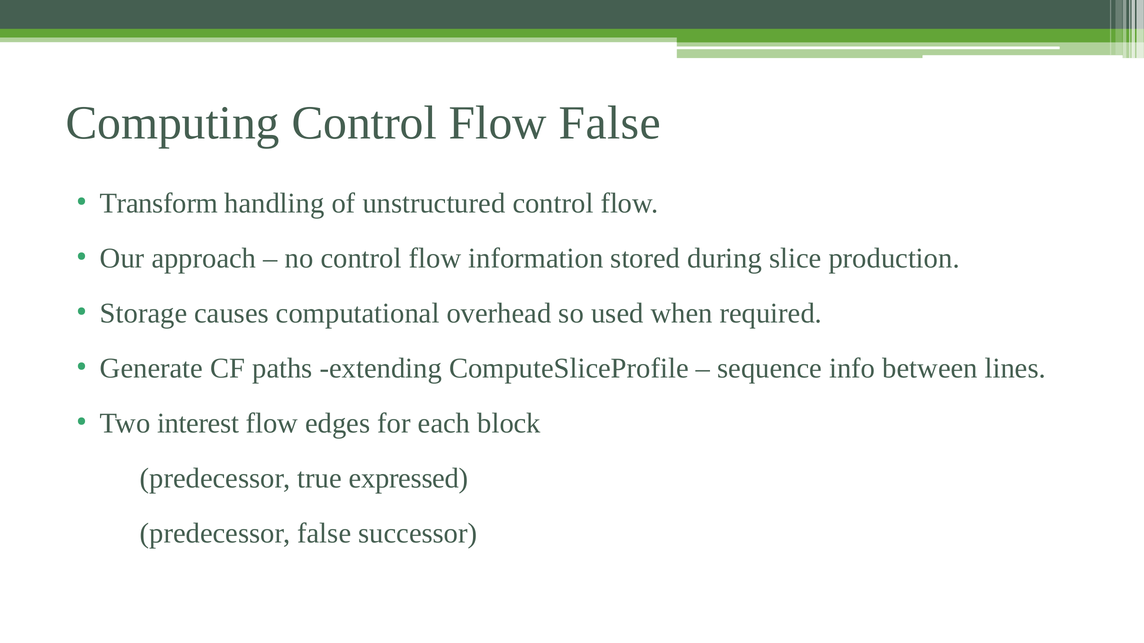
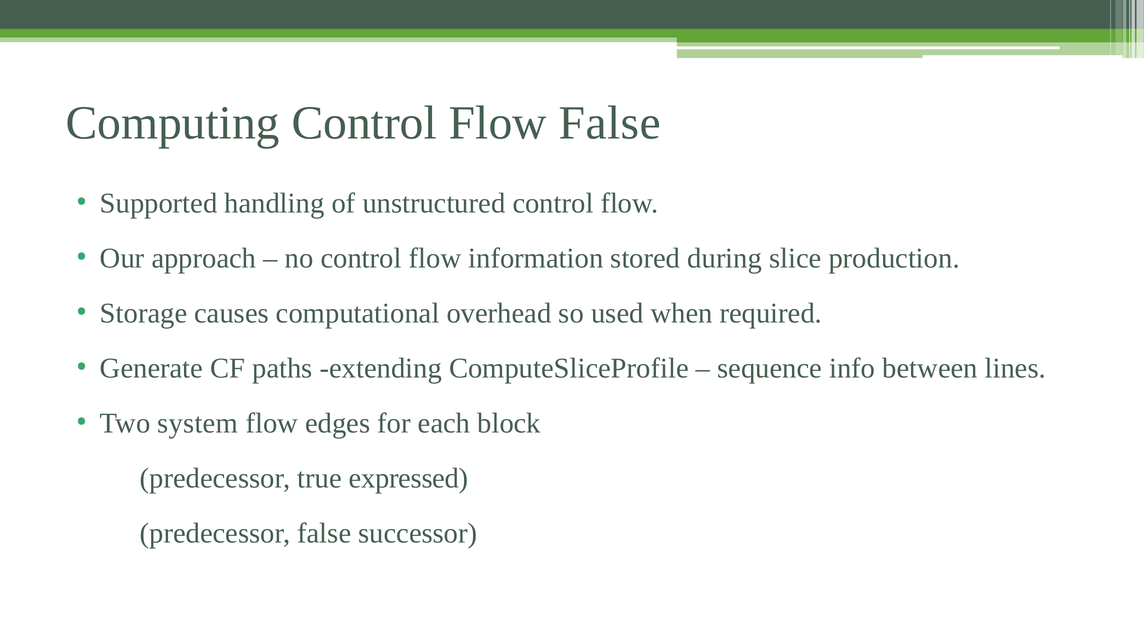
Transform: Transform -> Supported
interest: interest -> system
